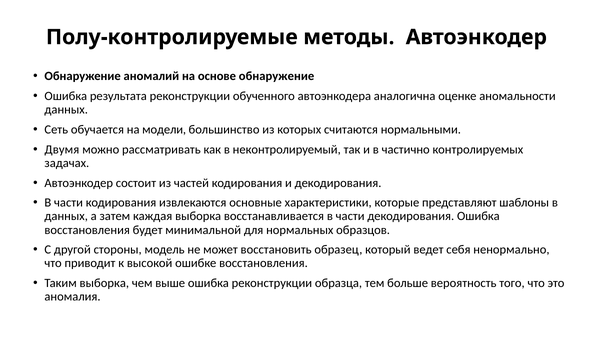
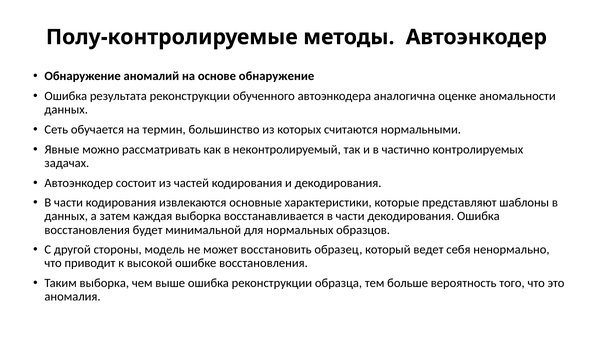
модели: модели -> термин
Двумя: Двумя -> Явные
